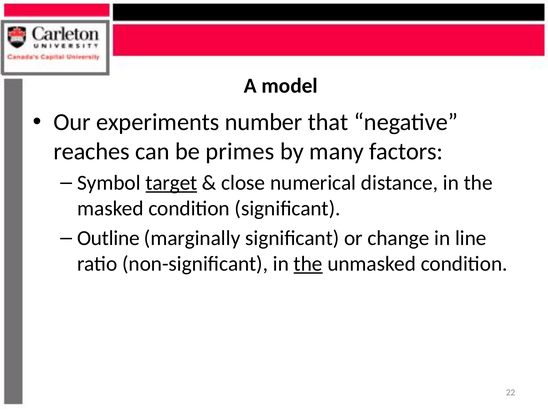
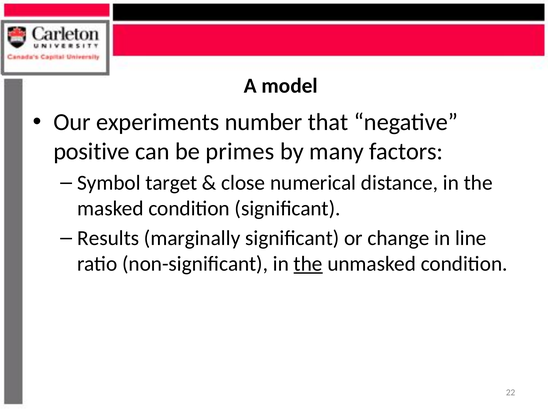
reaches: reaches -> positive
target underline: present -> none
Outline: Outline -> Results
